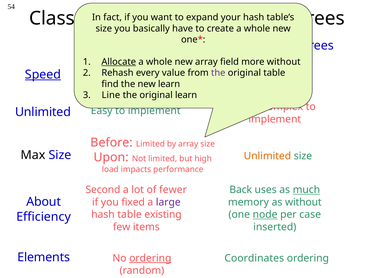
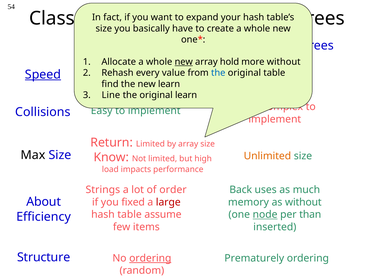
Allocate underline: present -> none
new at (184, 62) underline: none -> present
field: field -> hold
the at (218, 73) colour: purple -> blue
Unlimited at (43, 112): Unlimited -> Collisions
Before: Before -> Return
Upon: Upon -> Know
Second: Second -> Strings
fewer: fewer -> order
much underline: present -> none
large colour: purple -> red
existing: existing -> assume
case: case -> than
Elements: Elements -> Structure
Coordinates: Coordinates -> Prematurely
